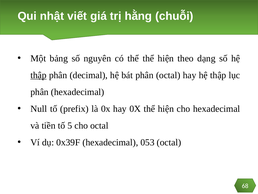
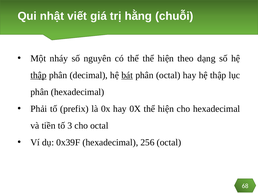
bảng: bảng -> nháy
bát underline: none -> present
Null: Null -> Phải
5: 5 -> 3
053: 053 -> 256
